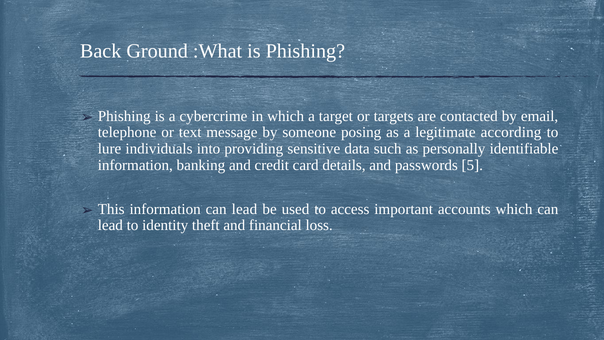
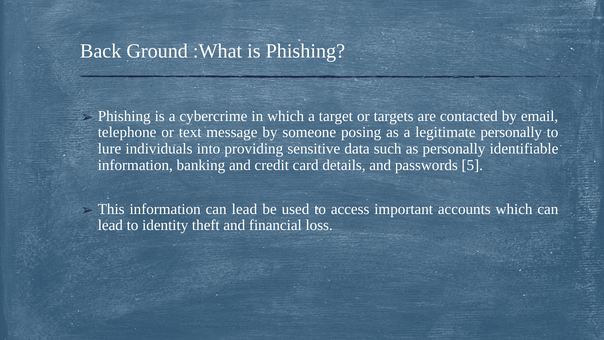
legitimate according: according -> personally
